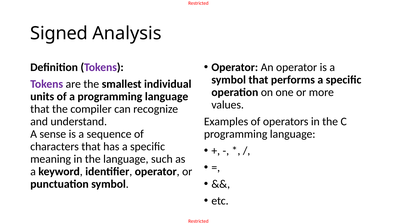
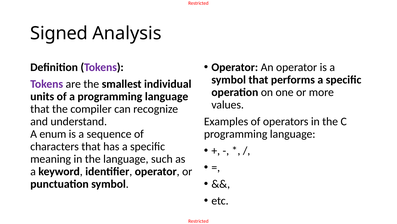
sense: sense -> enum
